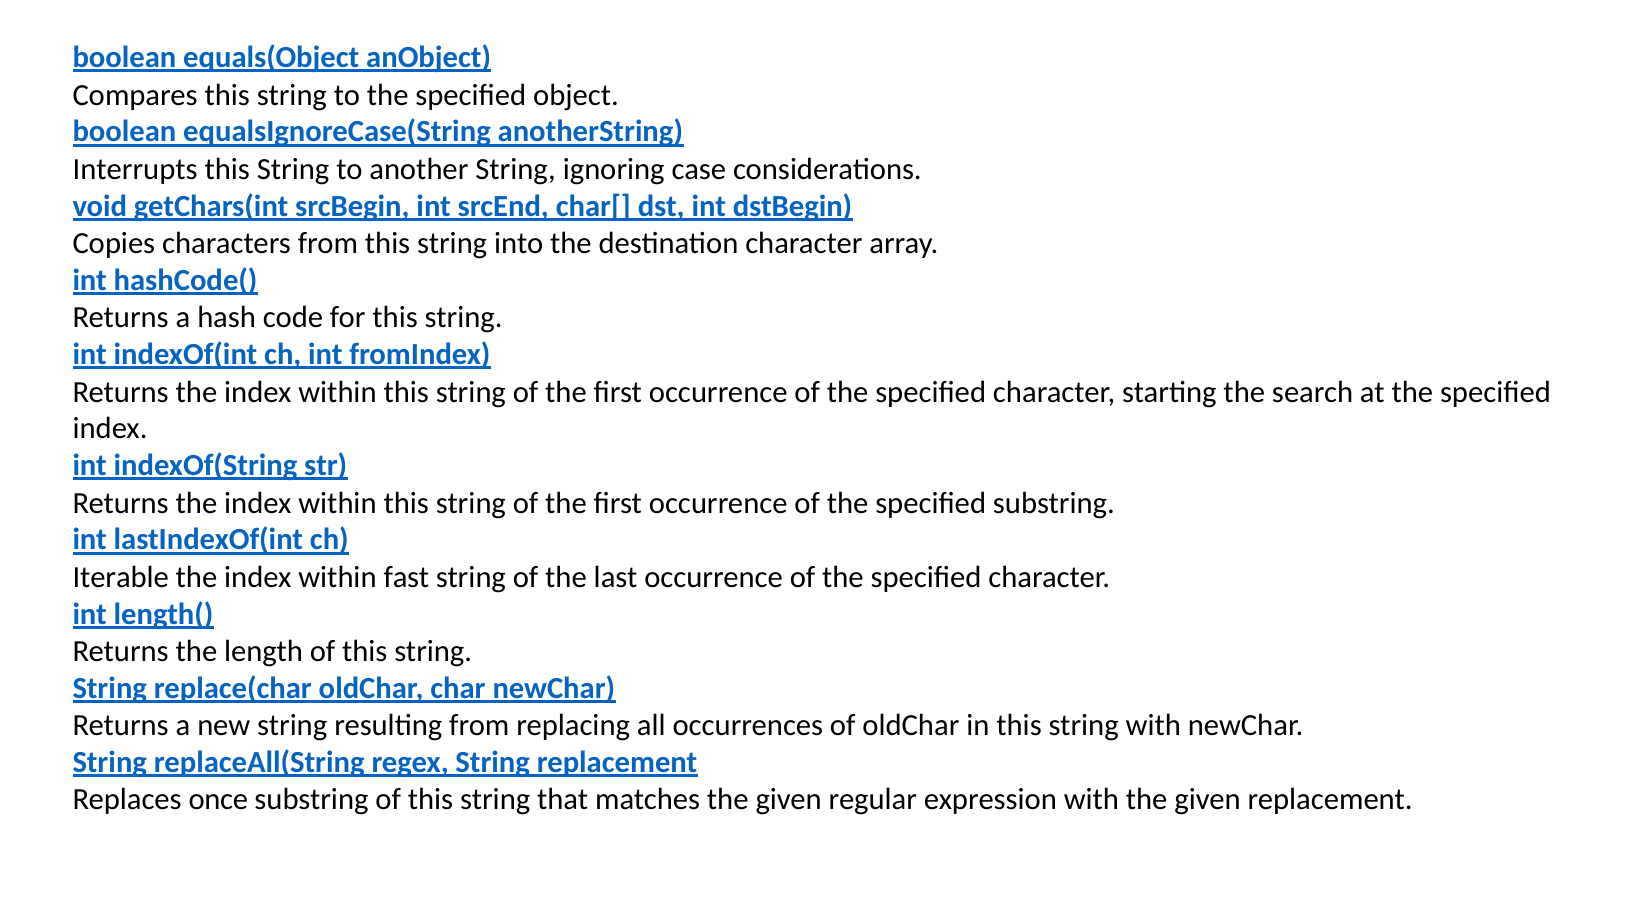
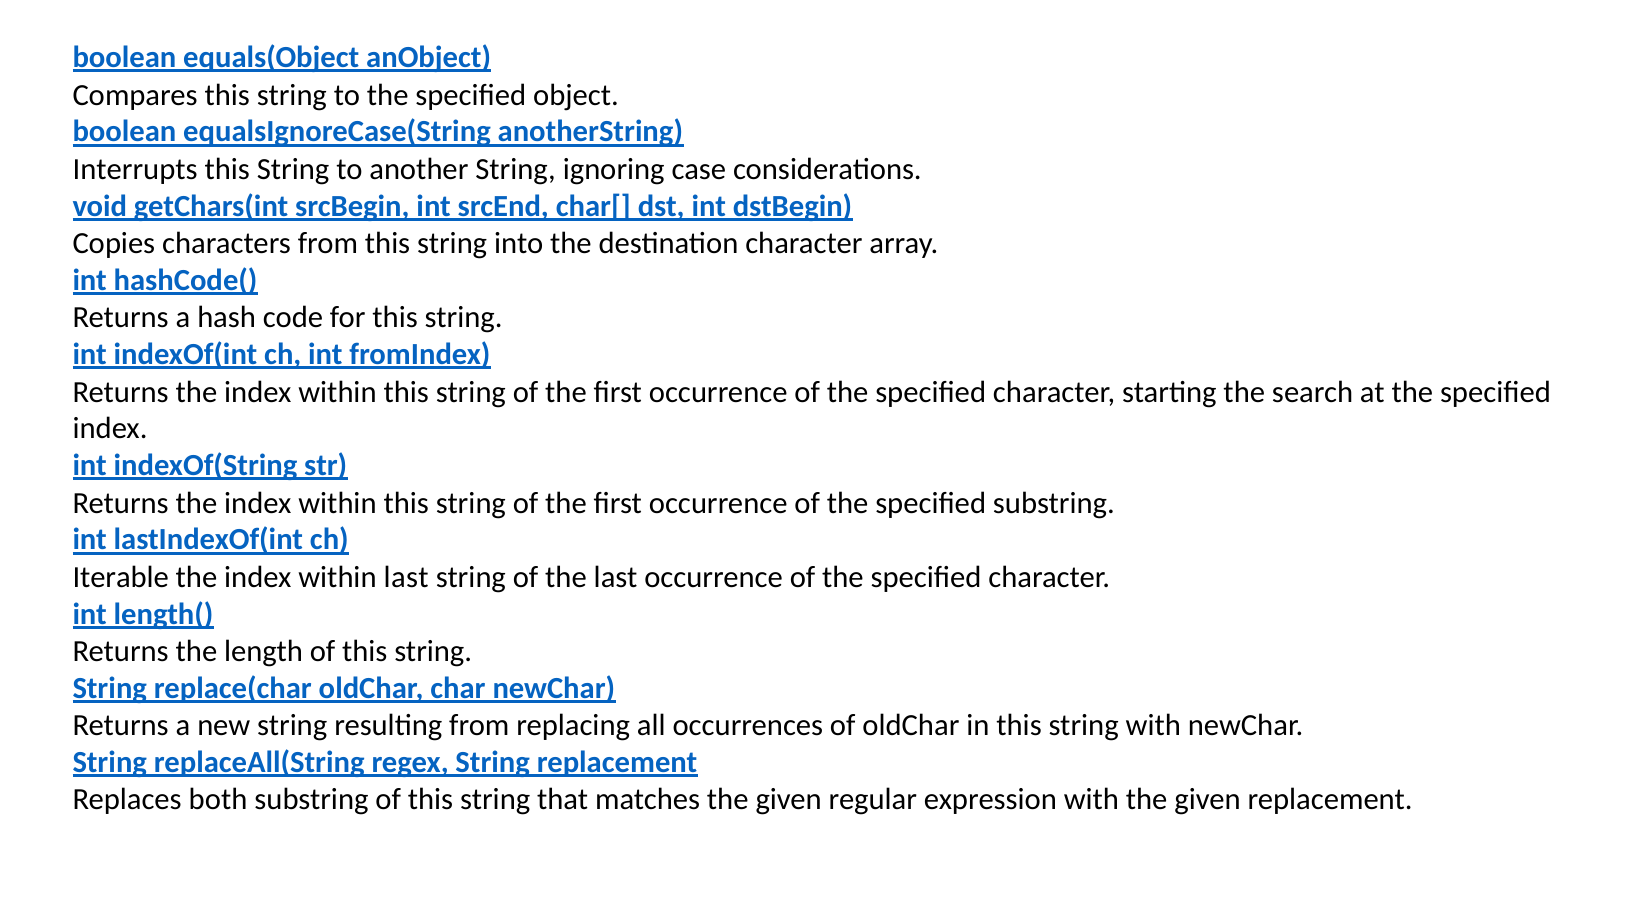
within fast: fast -> last
once: once -> both
